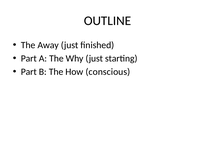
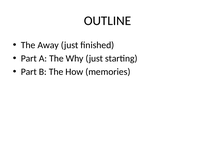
conscious: conscious -> memories
